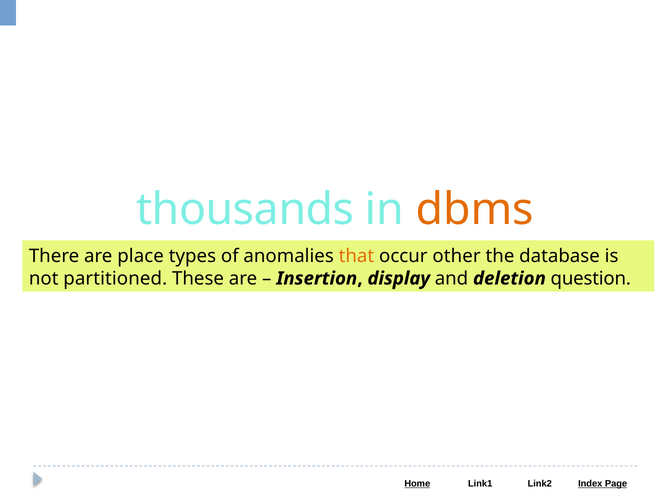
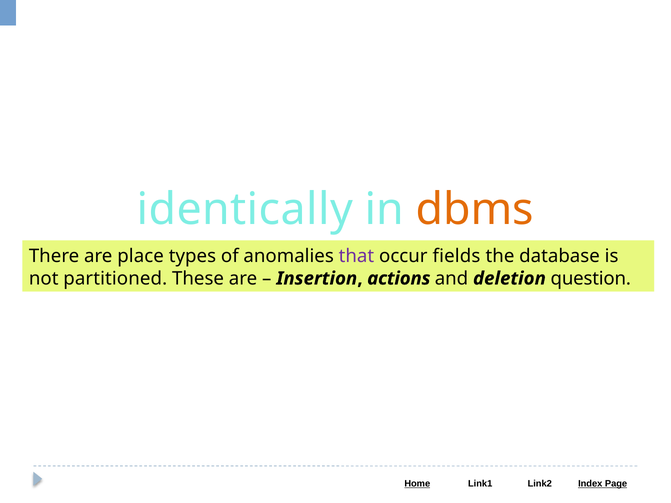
thousands: thousands -> identically
that colour: orange -> purple
other: other -> fields
display: display -> actions
